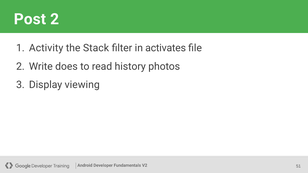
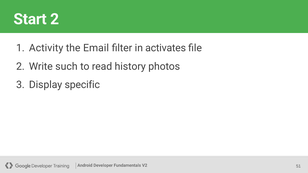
Post: Post -> Start
Stack: Stack -> Email
does: does -> such
viewing: viewing -> specific
